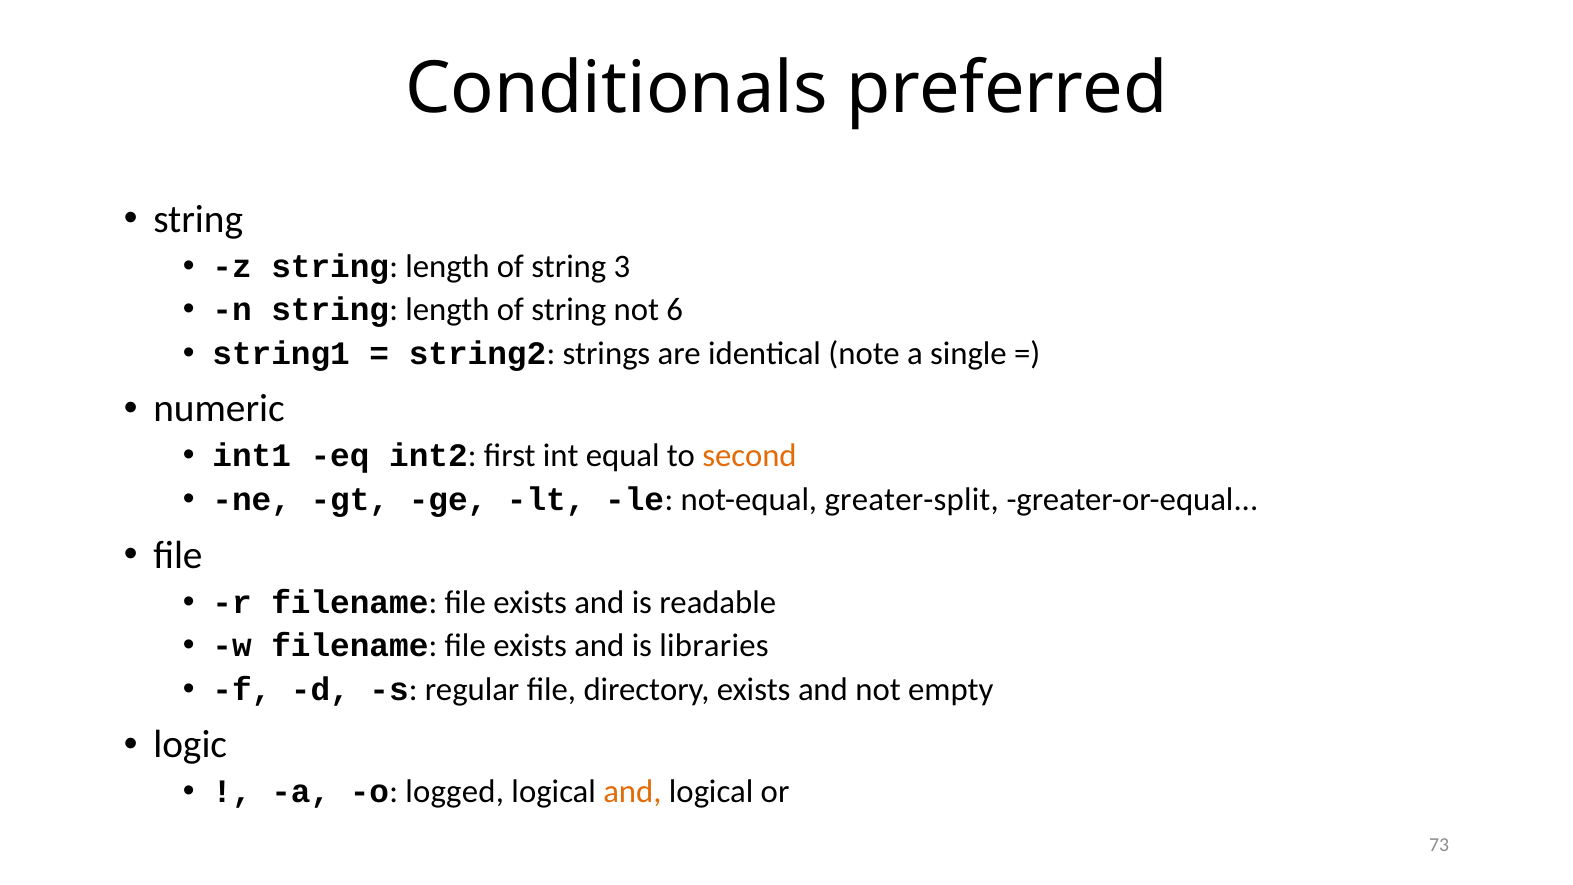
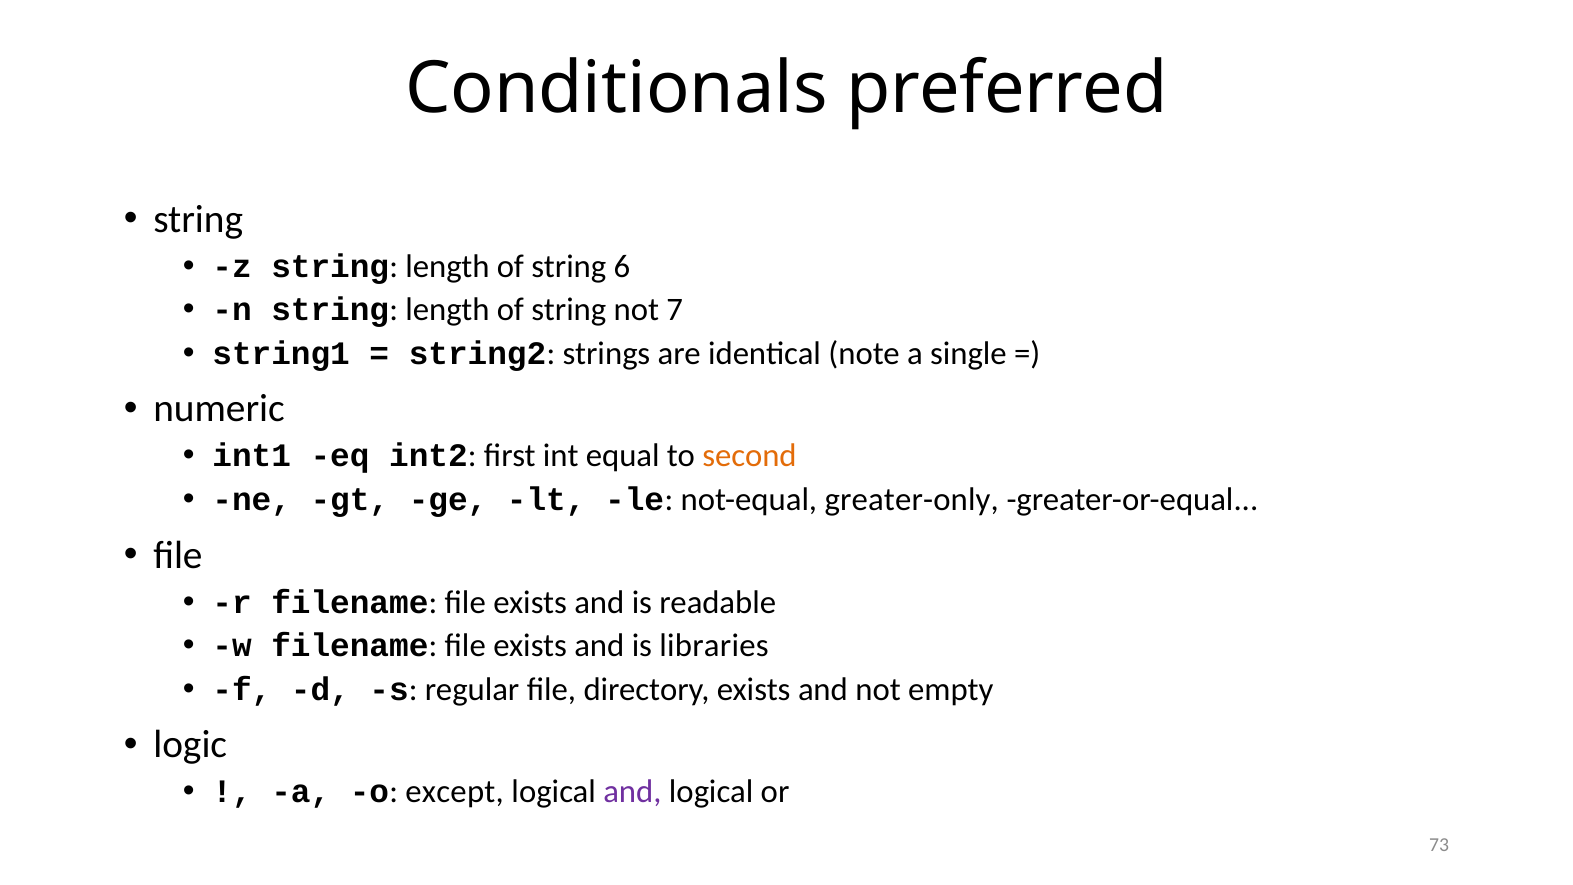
3: 3 -> 6
6: 6 -> 7
greater-split: greater-split -> greater-only
logged: logged -> except
and at (632, 792) colour: orange -> purple
